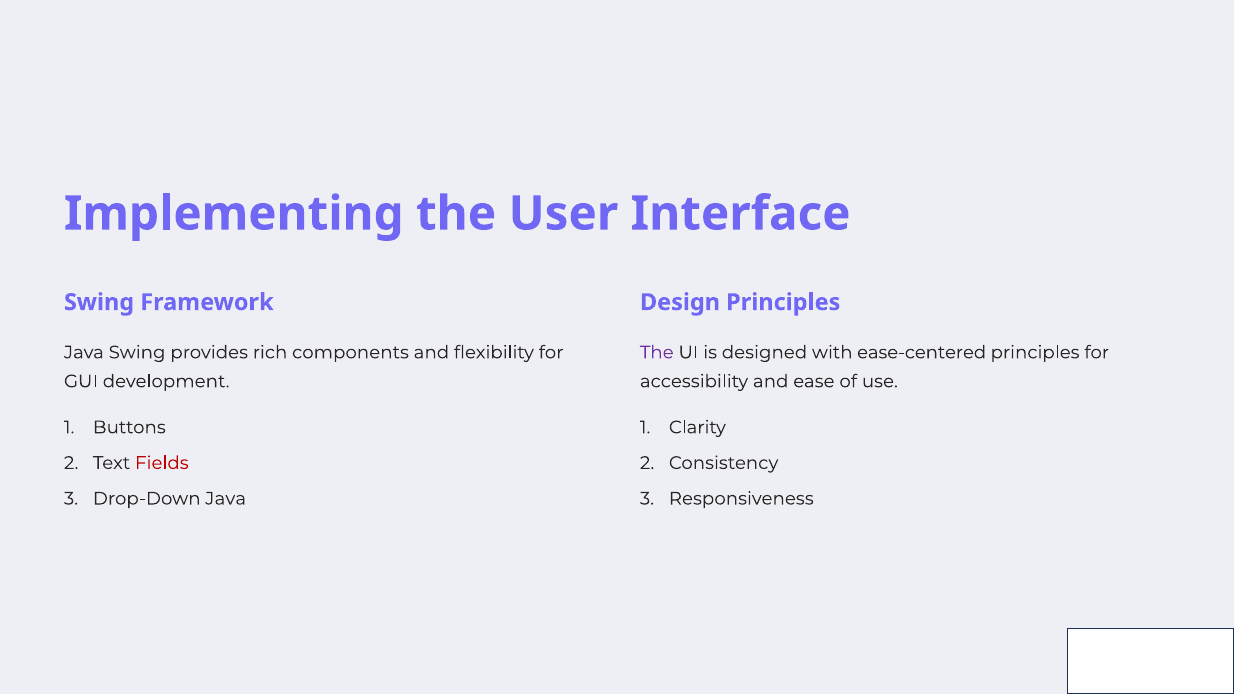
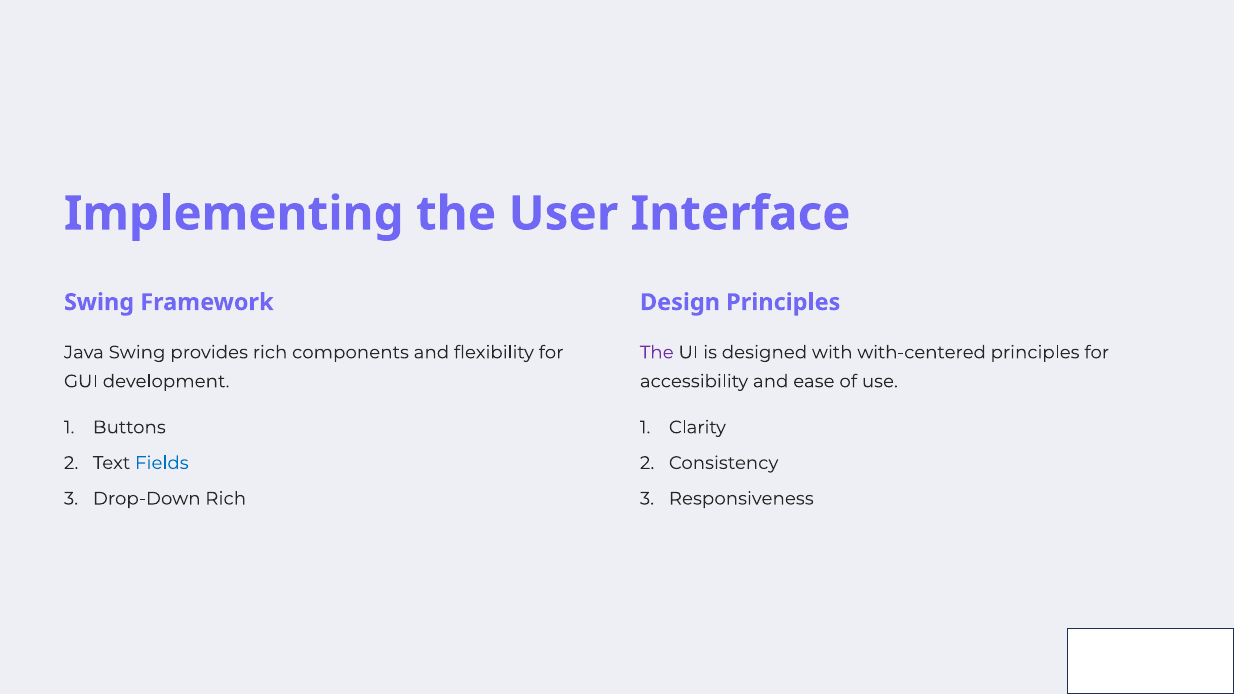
ease-centered: ease-centered -> with-centered
Fields colour: red -> blue
Drop-Down Java: Java -> Rich
